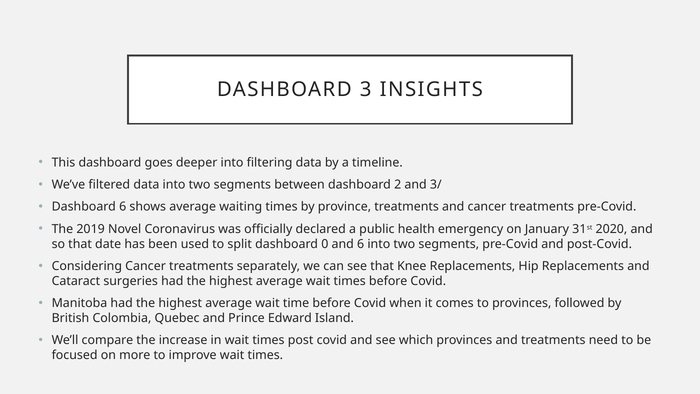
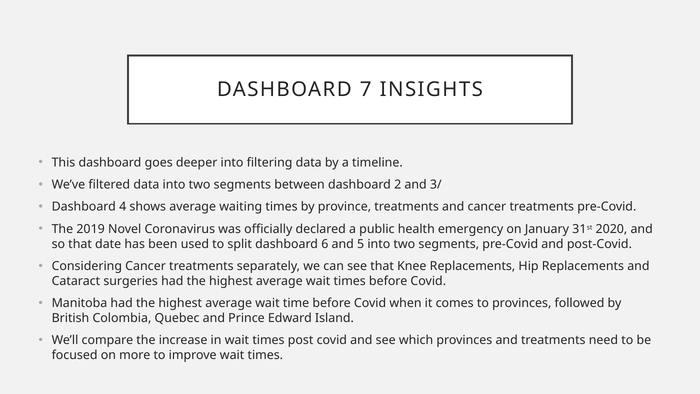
3: 3 -> 7
Dashboard 6: 6 -> 4
0: 0 -> 6
and 6: 6 -> 5
